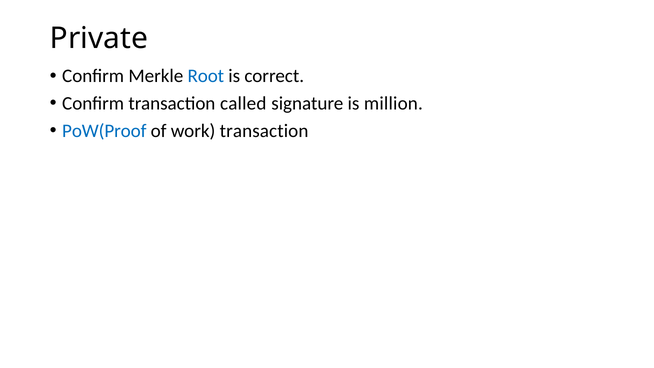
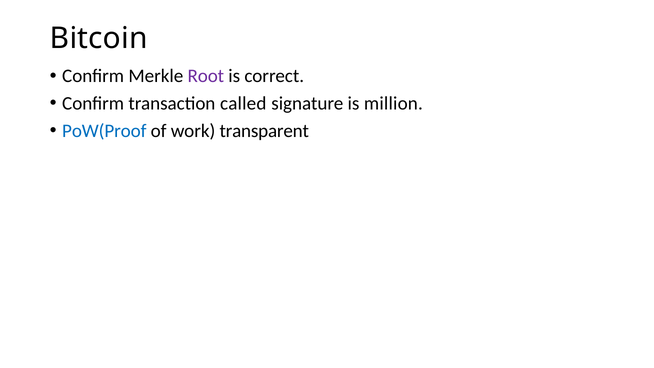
Private: Private -> Bitcoin
Root colour: blue -> purple
work transaction: transaction -> transparent
